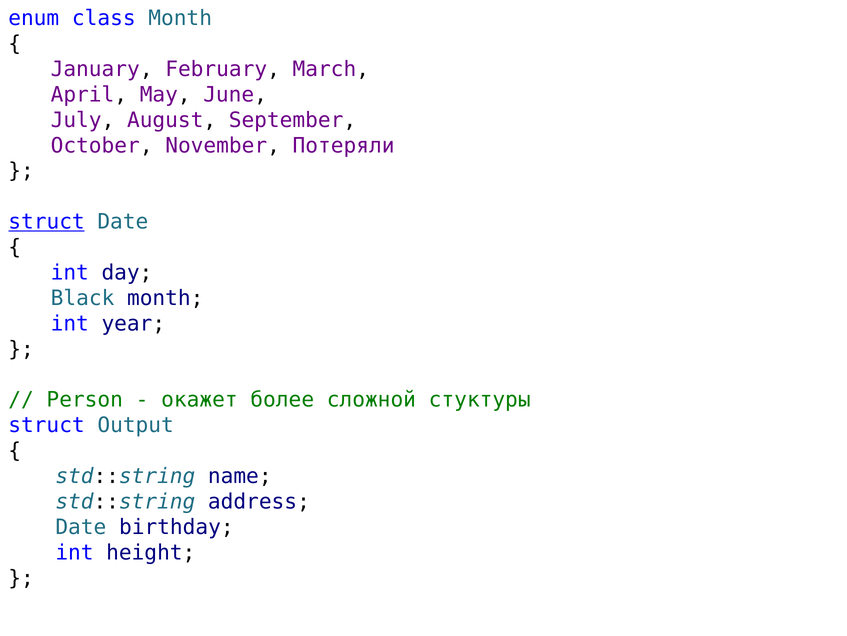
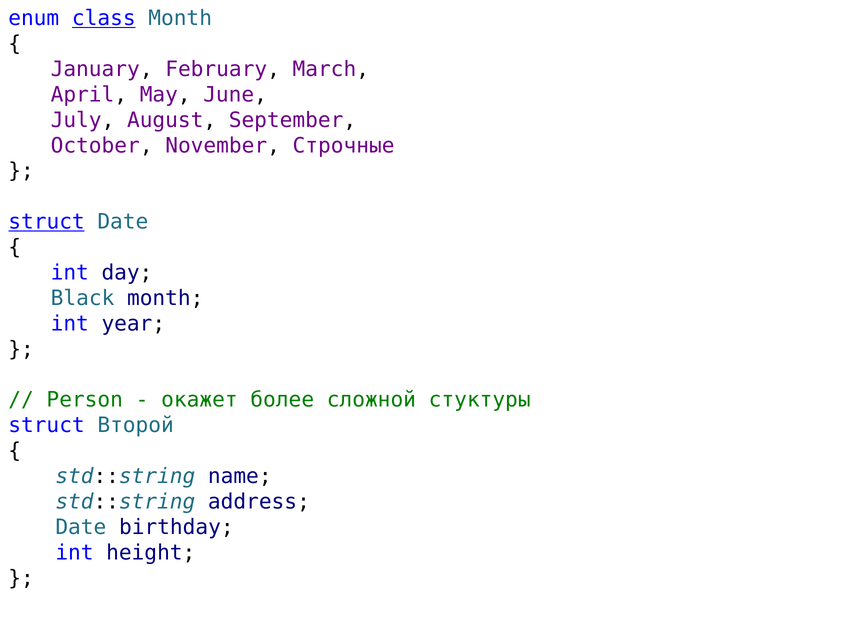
class underline: none -> present
Потеряли: Потеряли -> Строчные
Output: Output -> Второй
